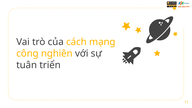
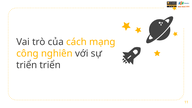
tuân at (27, 65): tuân -> triển
